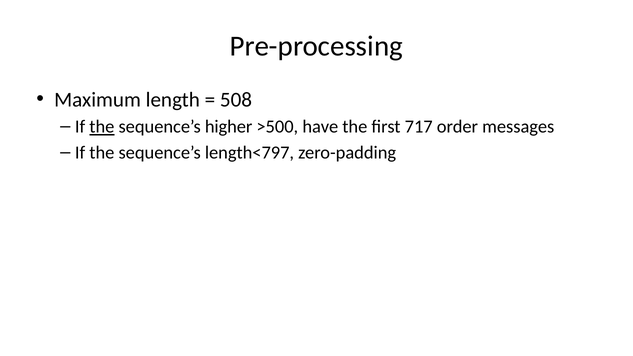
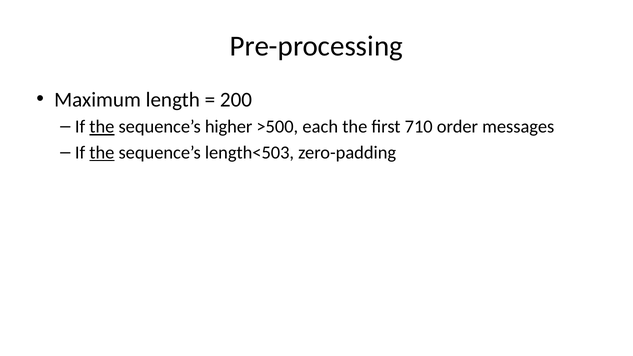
508: 508 -> 200
have: have -> each
717: 717 -> 710
the at (102, 153) underline: none -> present
length<797: length<797 -> length<503
